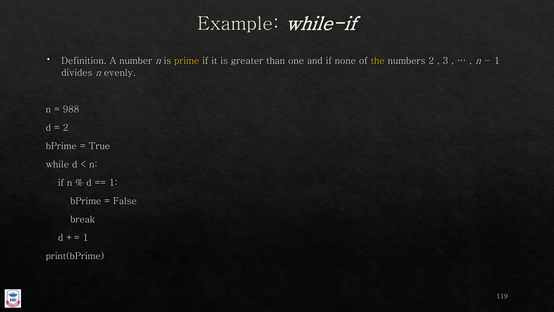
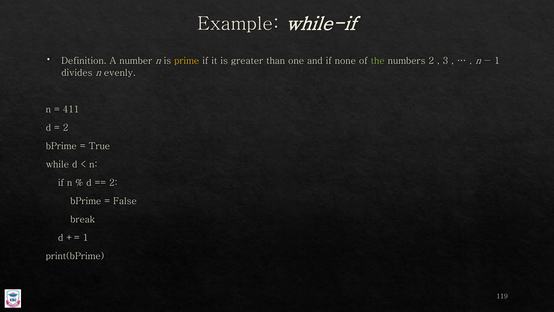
the colour: yellow -> light green
988: 988 -> 411
1 at (113, 182): 1 -> 2
